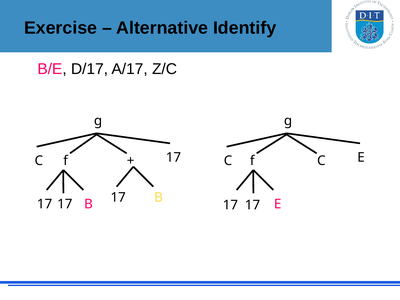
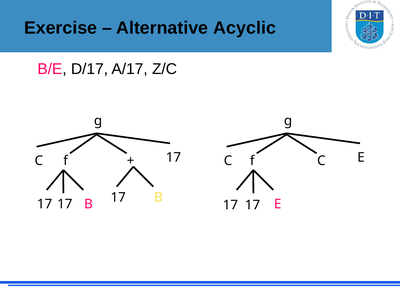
Identify: Identify -> Acyclic
